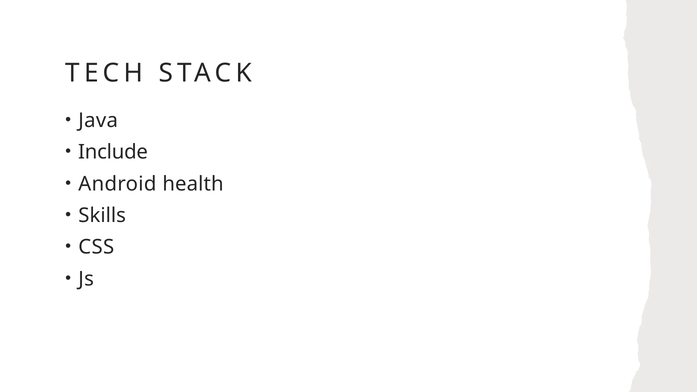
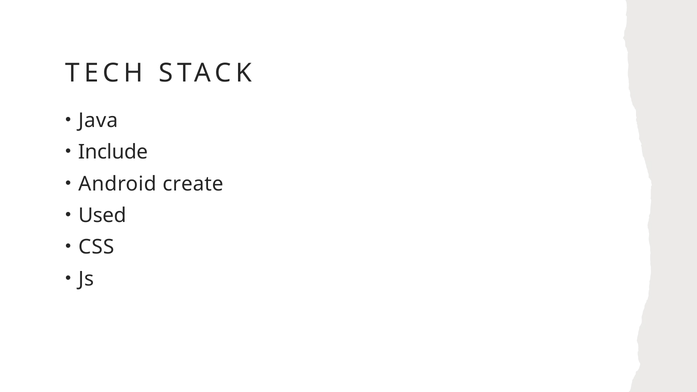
health: health -> create
Skills: Skills -> Used
